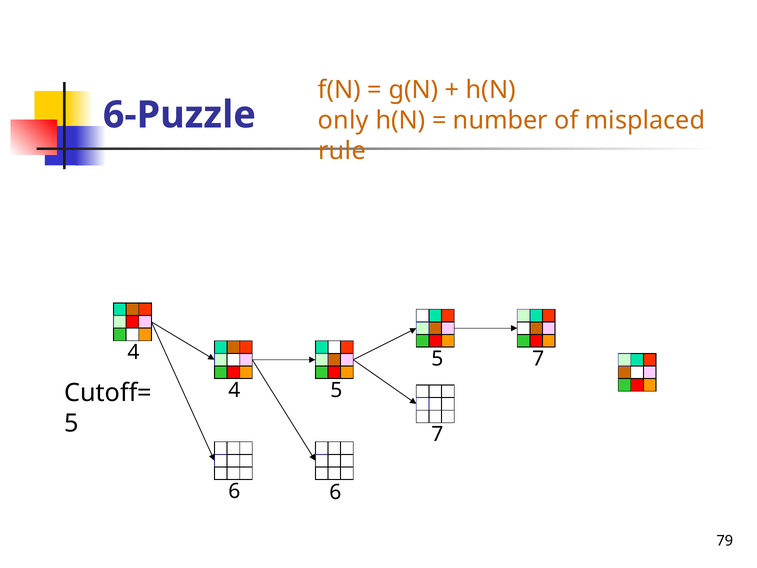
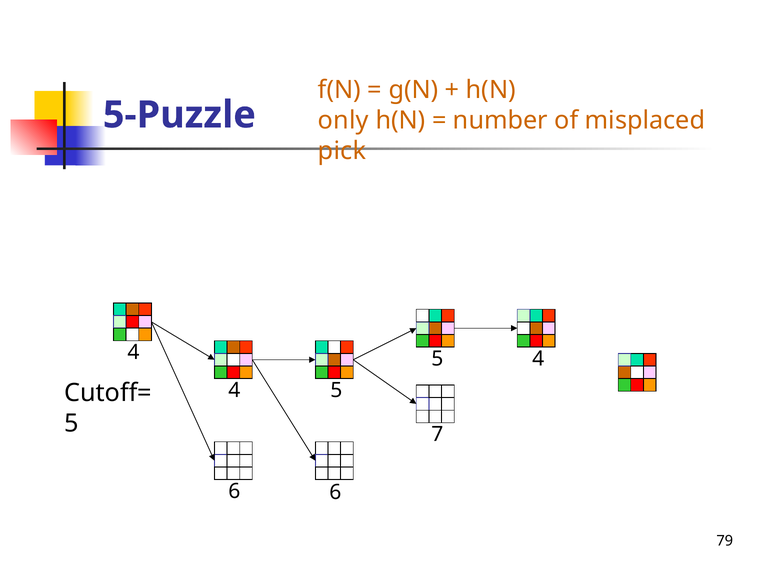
6-Puzzle: 6-Puzzle -> 5-Puzzle
rule: rule -> pick
7 at (538, 358): 7 -> 4
